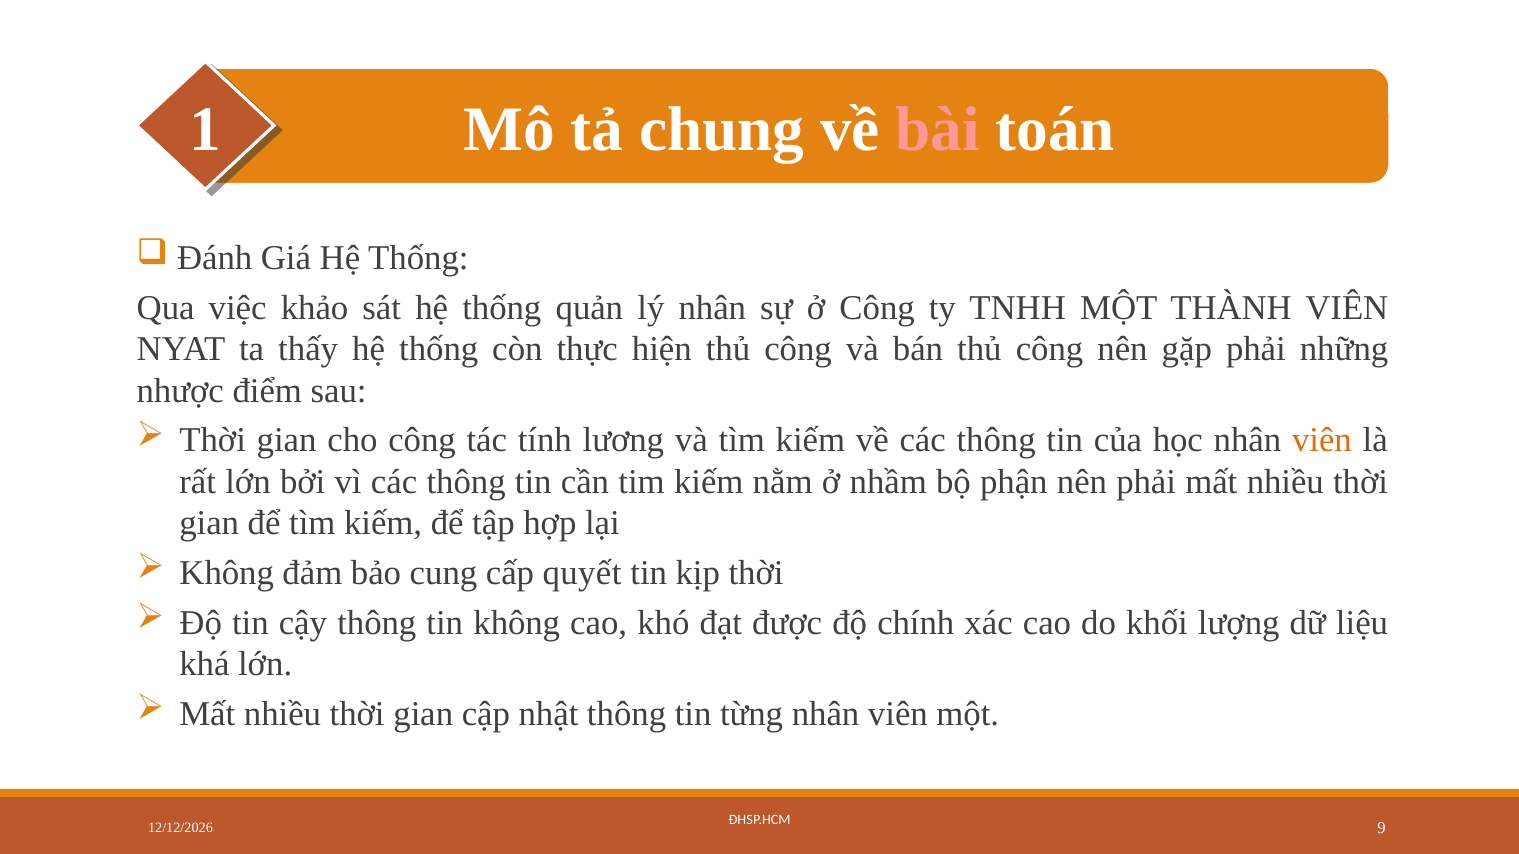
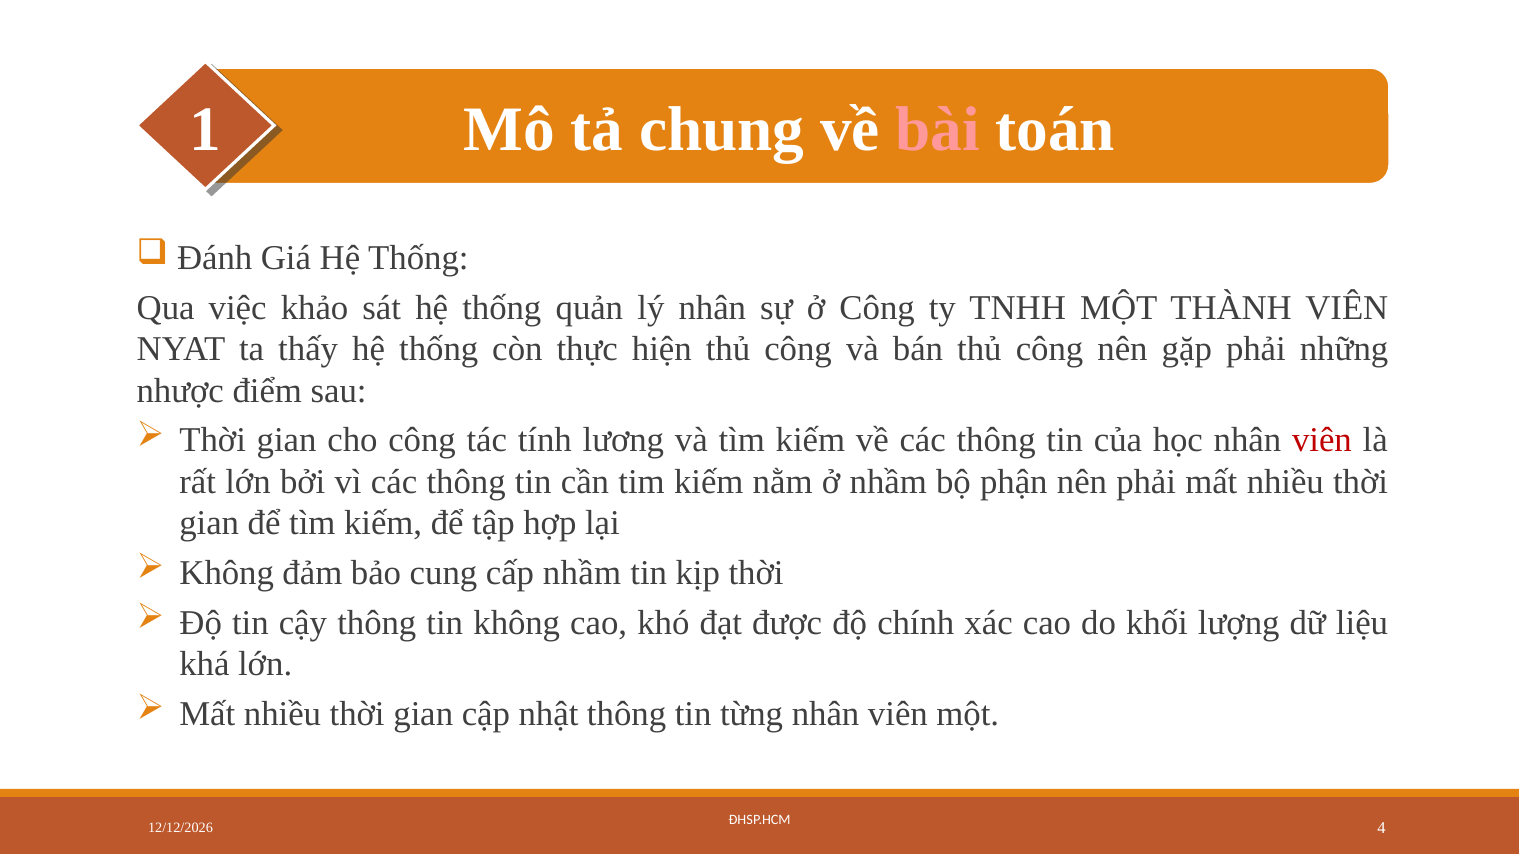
viên at (1322, 441) colour: orange -> red
cấp quyết: quyết -> nhầm
9: 9 -> 4
